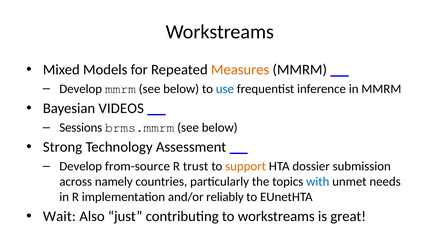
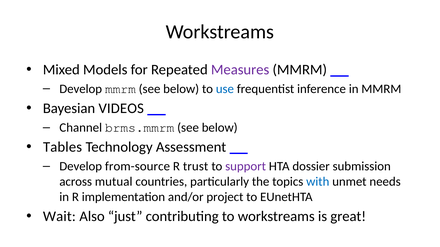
Measures colour: orange -> purple
Sessions: Sessions -> Channel
Strong: Strong -> Tables
support colour: orange -> purple
namely: namely -> mutual
reliably: reliably -> project
